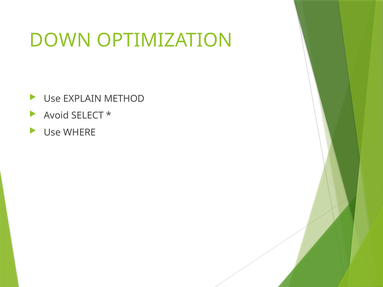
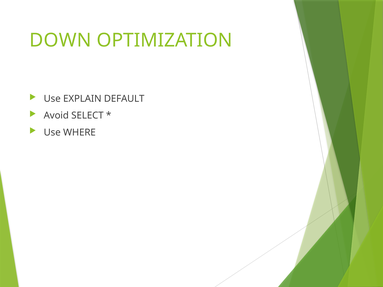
METHOD: METHOD -> DEFAULT
